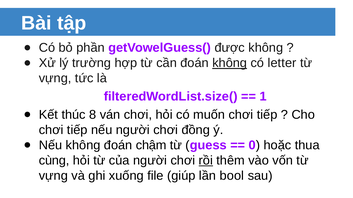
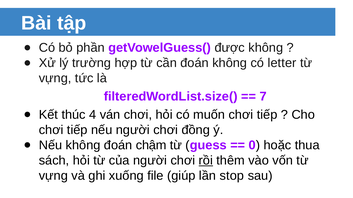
không at (230, 63) underline: present -> none
1: 1 -> 7
8: 8 -> 4
cùng: cùng -> sách
bool: bool -> stop
